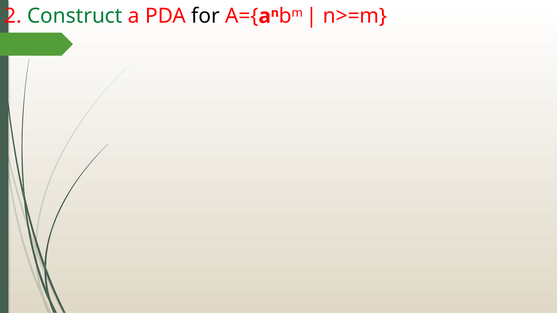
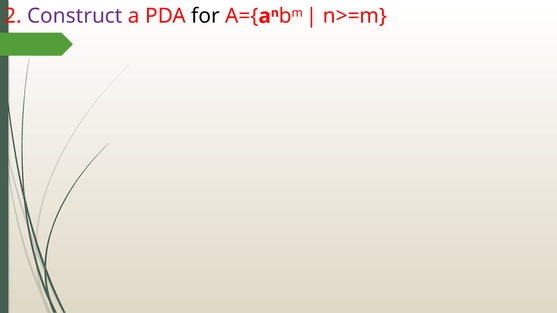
Construct colour: green -> purple
